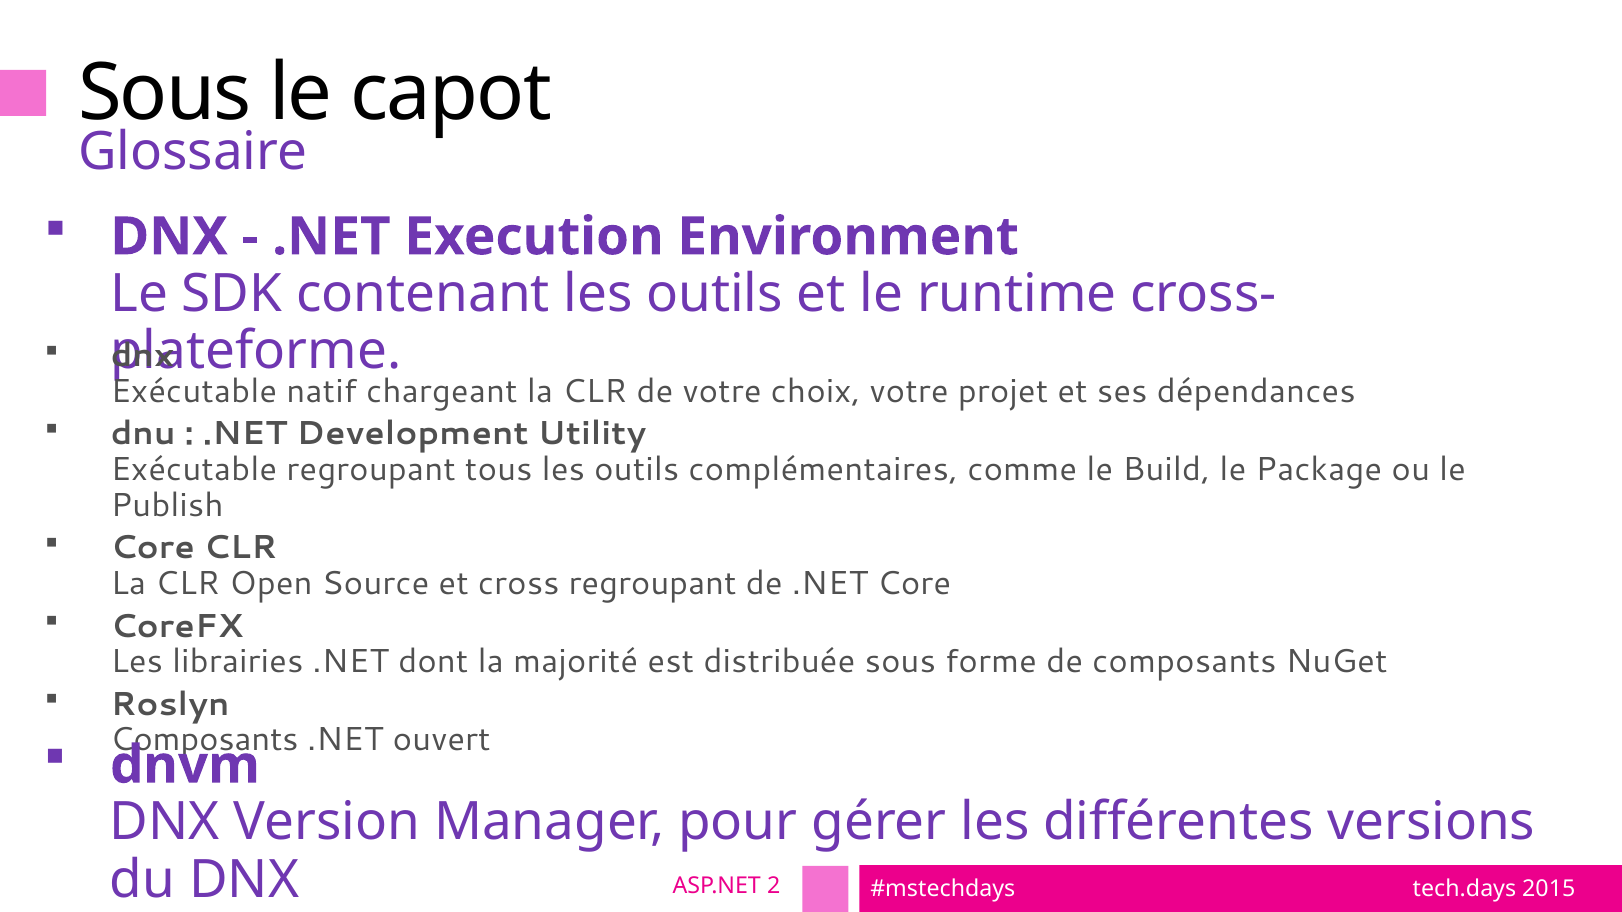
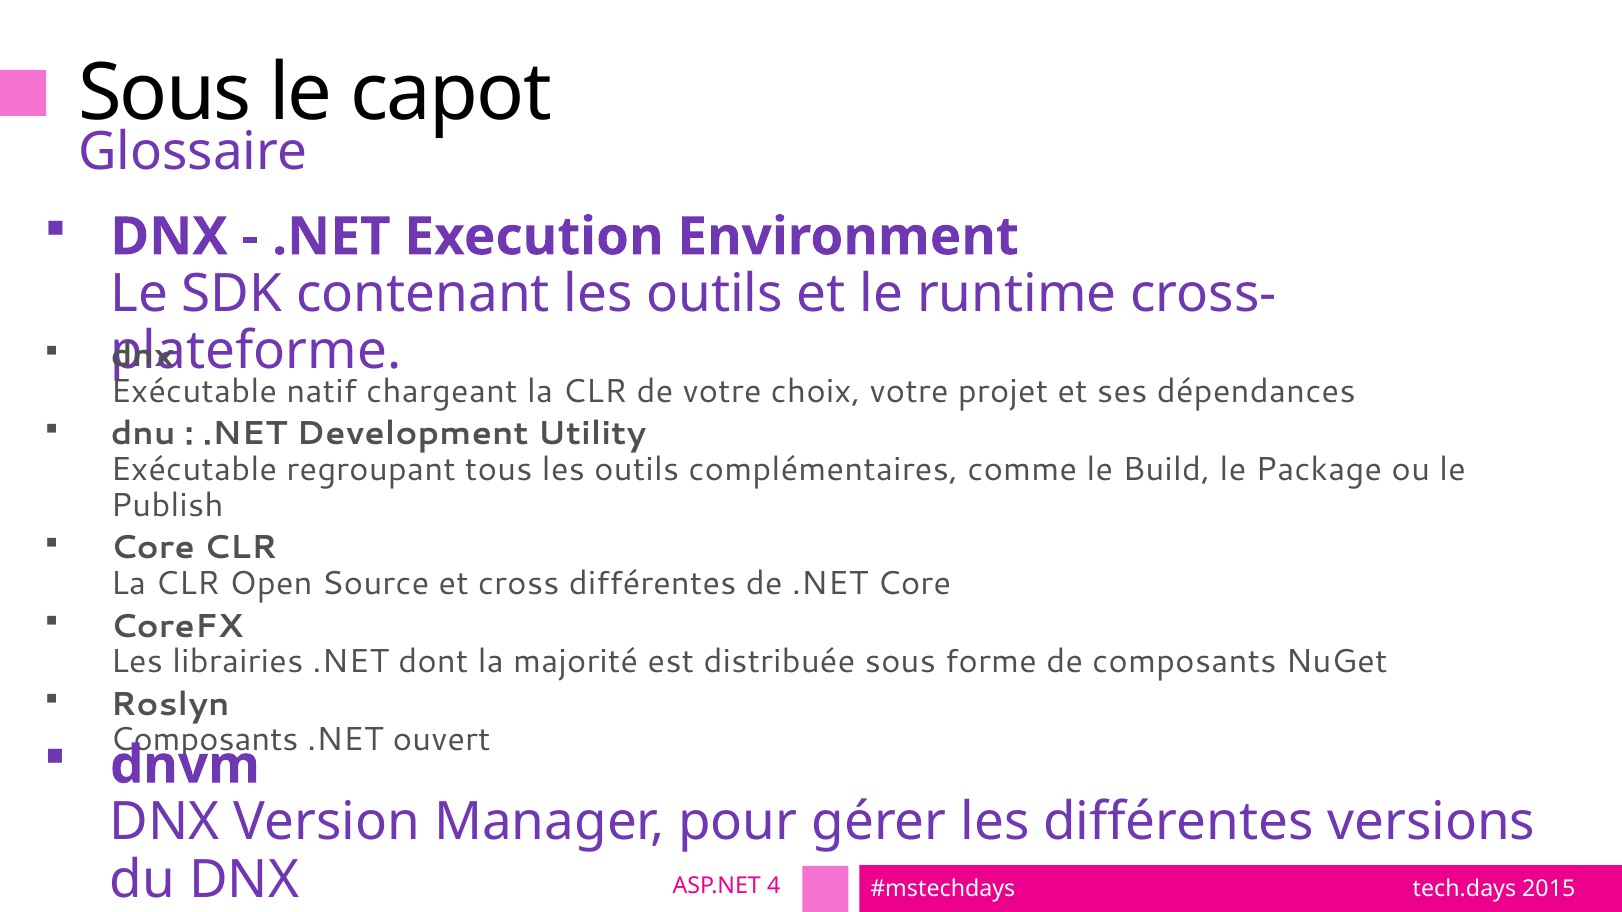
cross regroupant: regroupant -> différentes
2: 2 -> 4
